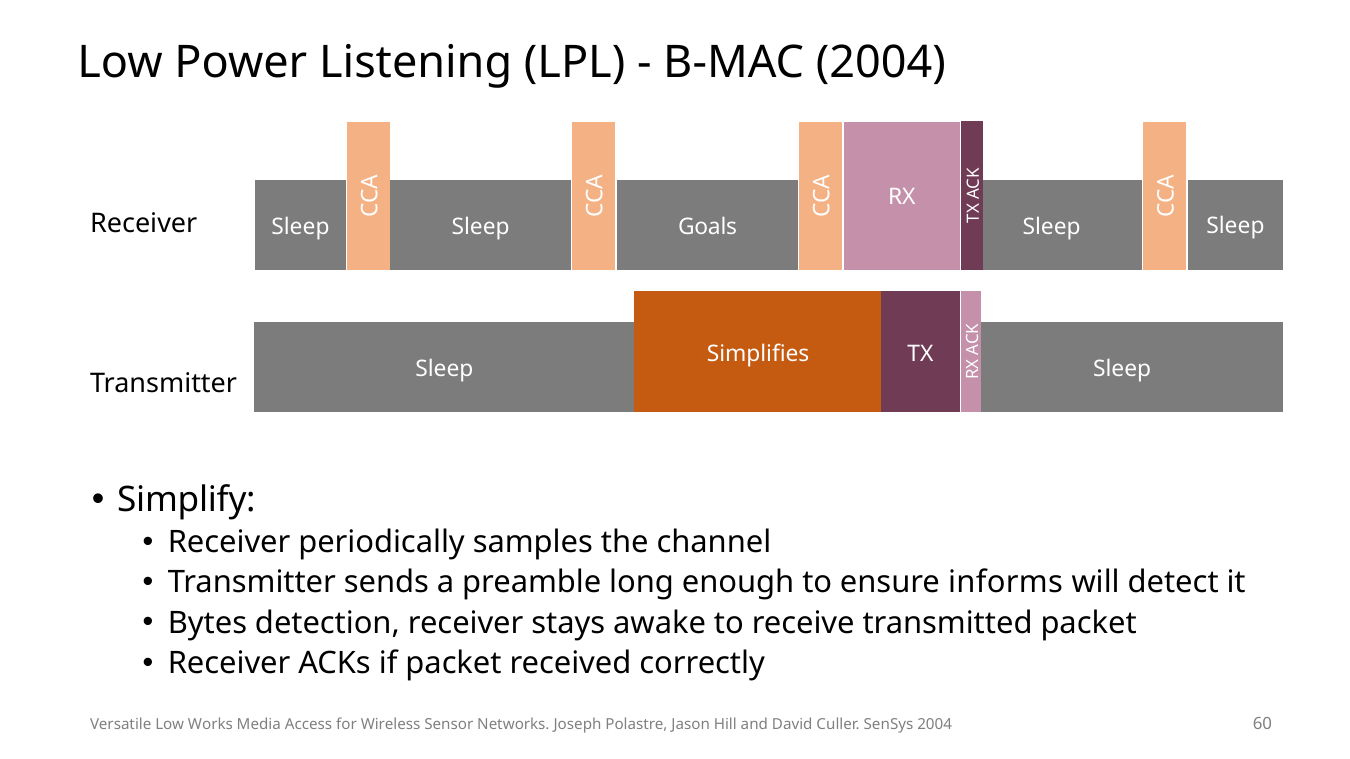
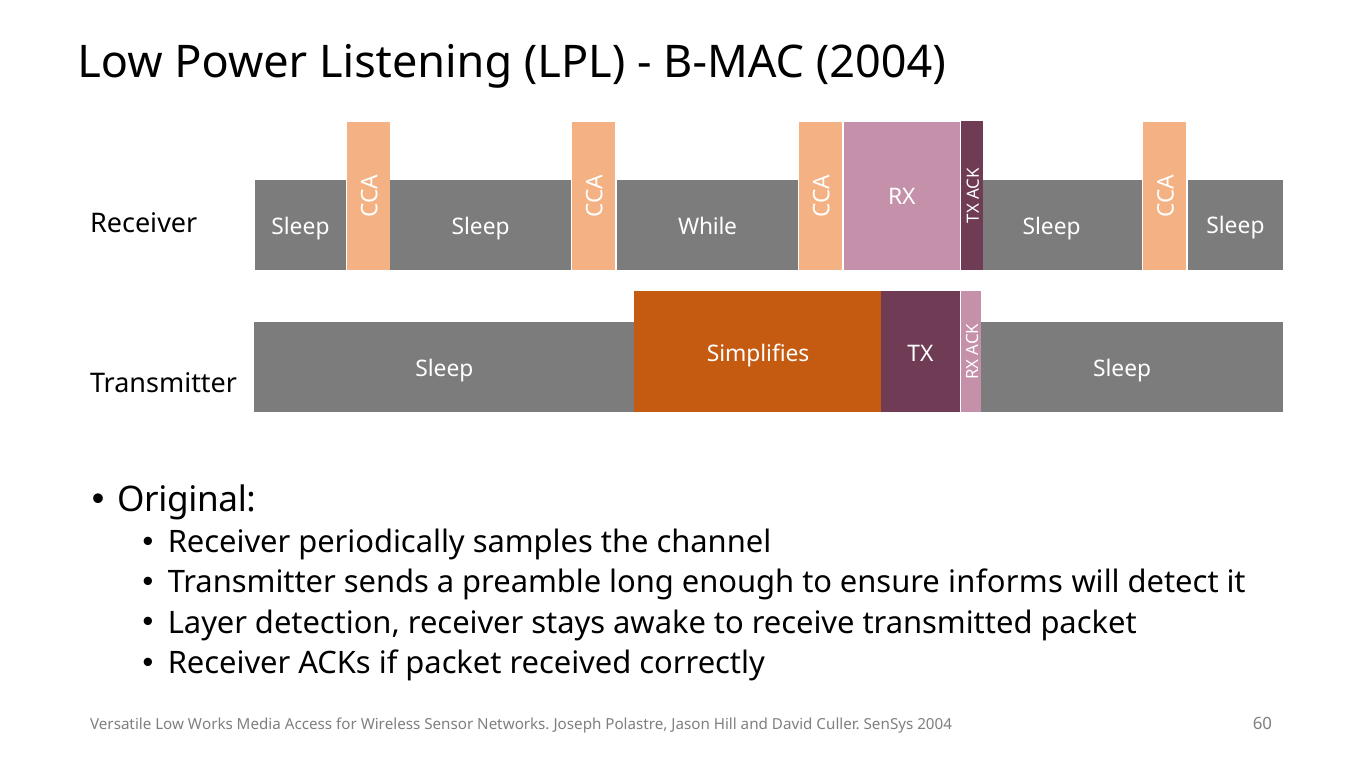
Goals: Goals -> While
Simplify: Simplify -> Original
Bytes: Bytes -> Layer
